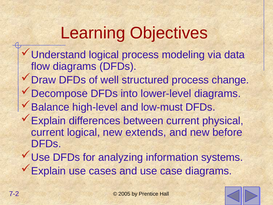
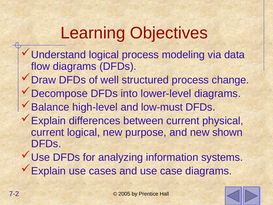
extends: extends -> purpose
before: before -> shown
